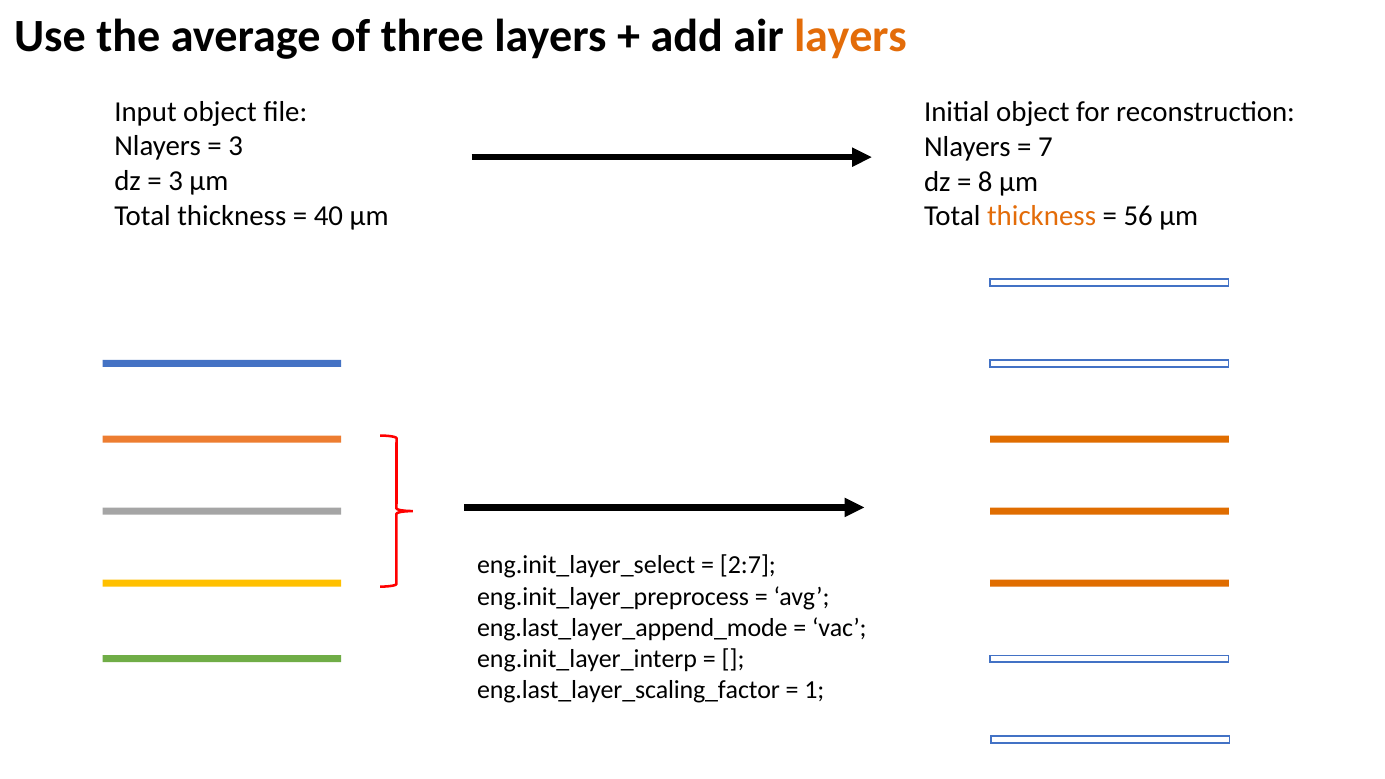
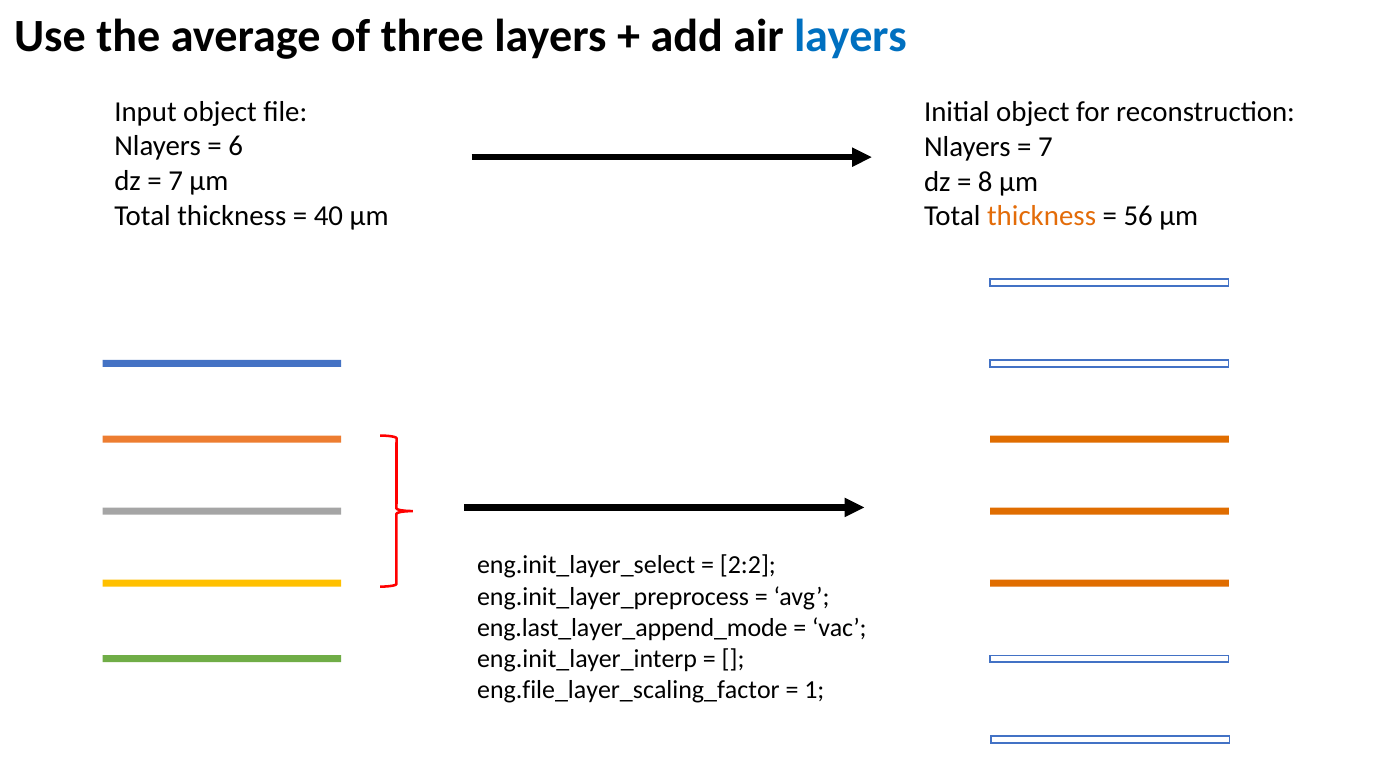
layers at (850, 36) colour: orange -> blue
3 at (236, 146): 3 -> 6
3 at (176, 181): 3 -> 7
2:7: 2:7 -> 2:2
eng.last_layer_scaling_factor: eng.last_layer_scaling_factor -> eng.file_layer_scaling_factor
